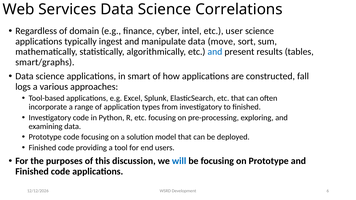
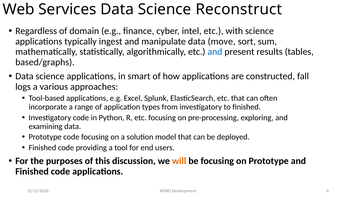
Correlations: Correlations -> Reconstruct
user: user -> with
smart/graphs: smart/graphs -> based/graphs
will colour: blue -> orange
